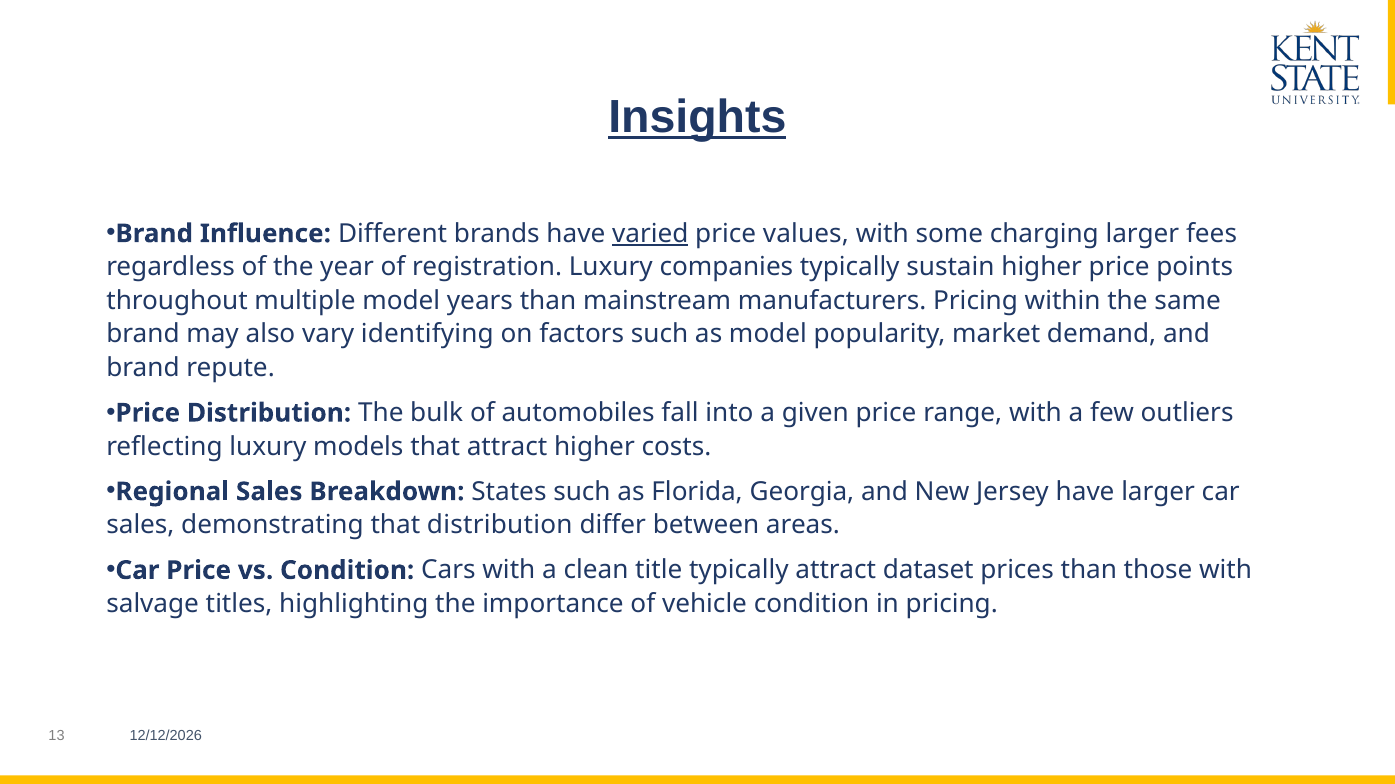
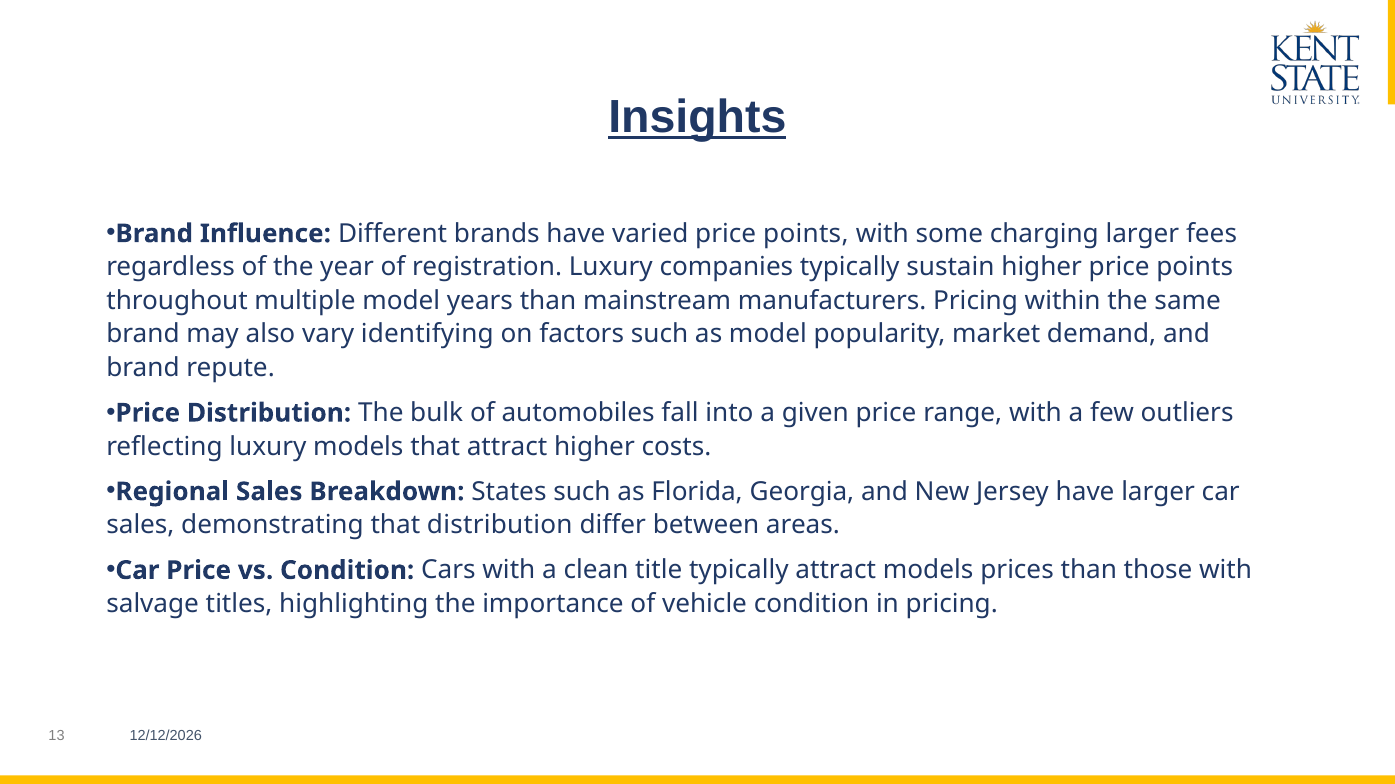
varied underline: present -> none
values at (806, 234): values -> points
attract dataset: dataset -> models
